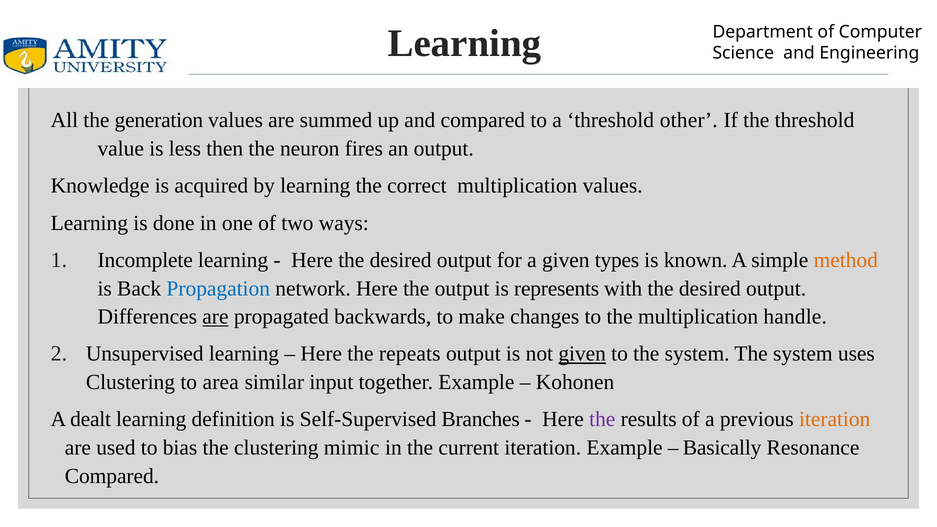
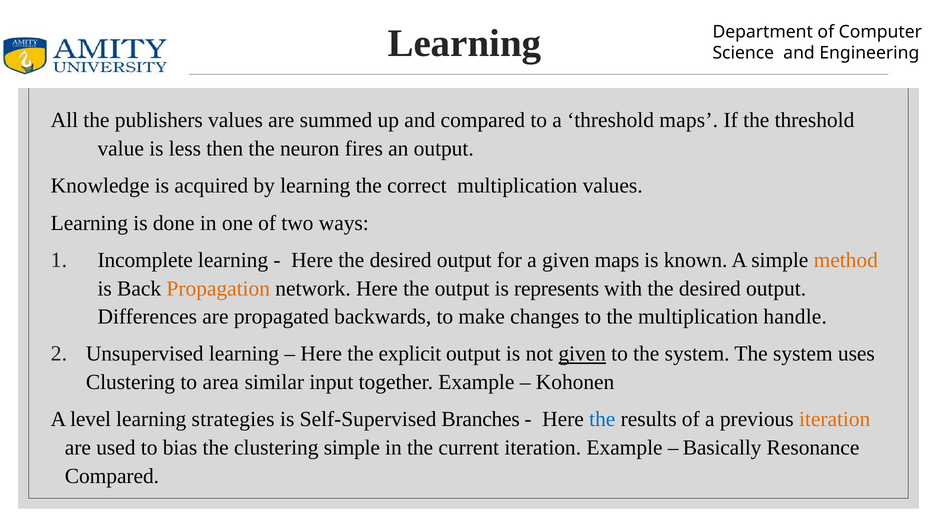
generation: generation -> publishers
threshold other: other -> maps
given types: types -> maps
Propagation colour: blue -> orange
are at (215, 317) underline: present -> none
repeats: repeats -> explicit
dealt: dealt -> level
definition: definition -> strategies
the at (602, 419) colour: purple -> blue
clustering mimic: mimic -> simple
